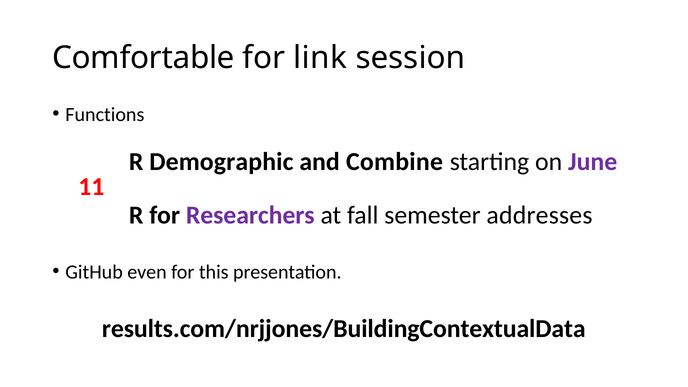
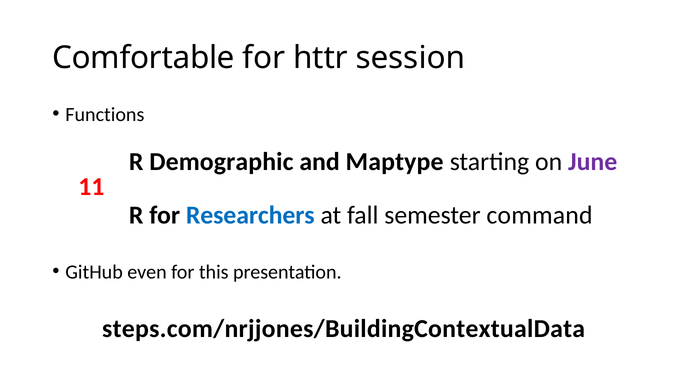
link: link -> httr
Combine: Combine -> Maptype
Researchers colour: purple -> blue
addresses: addresses -> command
results.com/nrjjones/BuildingContextualData: results.com/nrjjones/BuildingContextualData -> steps.com/nrjjones/BuildingContextualData
